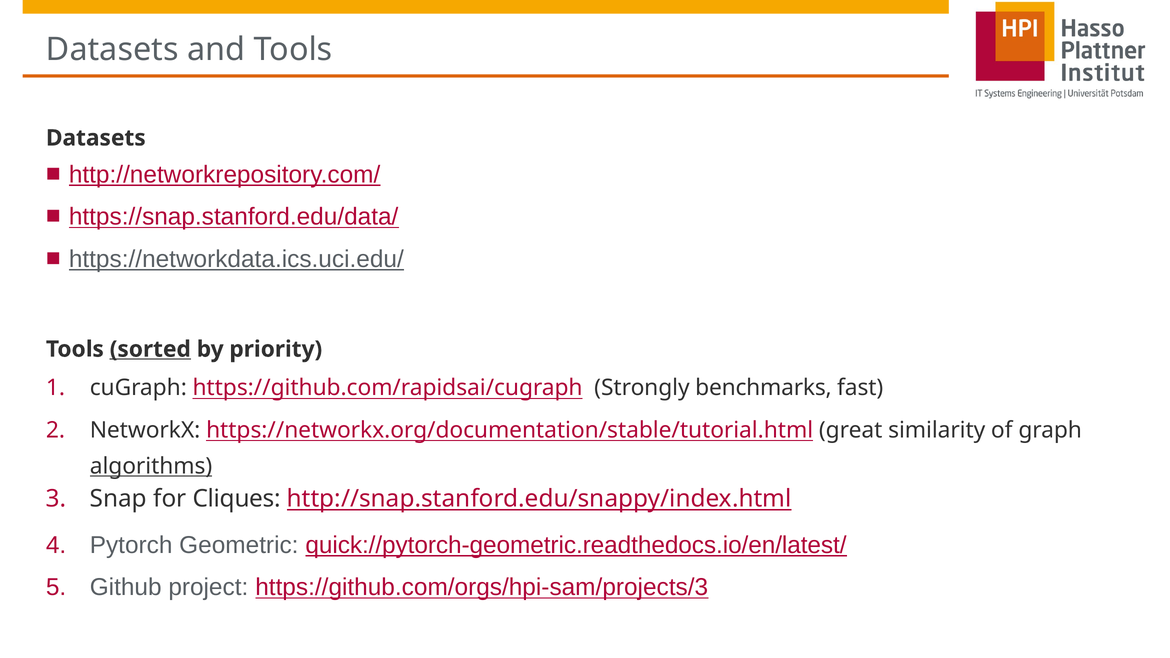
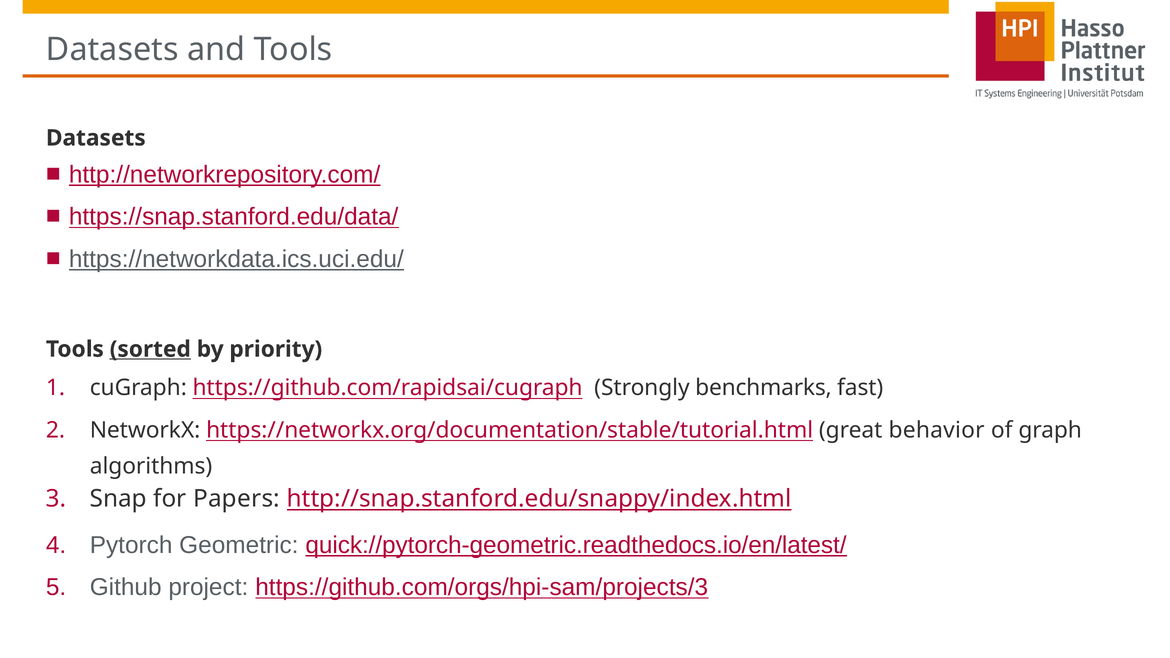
similarity: similarity -> behavior
algorithms underline: present -> none
Cliques: Cliques -> Papers
